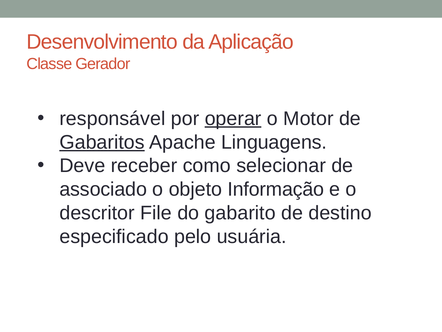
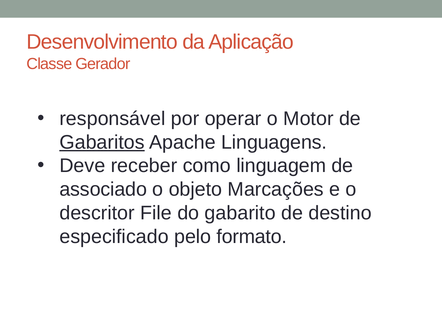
operar underline: present -> none
selecionar: selecionar -> linguagem
Informação: Informação -> Marcações
usuária: usuária -> formato
